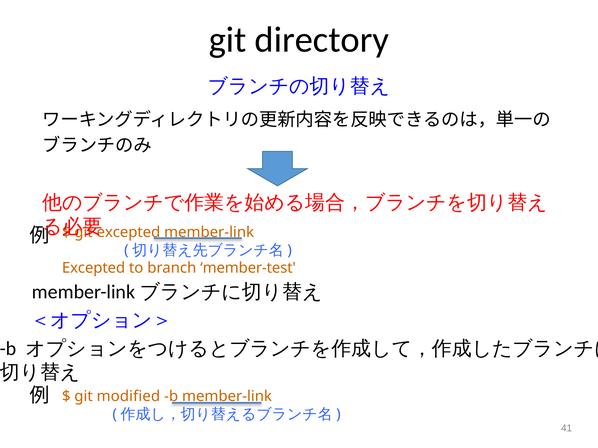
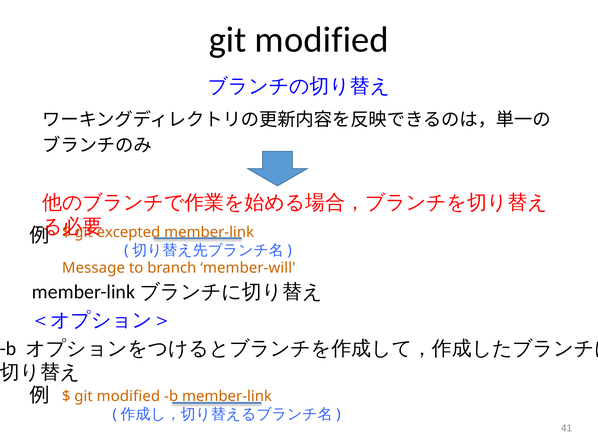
directory at (322, 40): directory -> modified
Excepted at (94, 268): Excepted -> Message
member-test: member-test -> member-will
